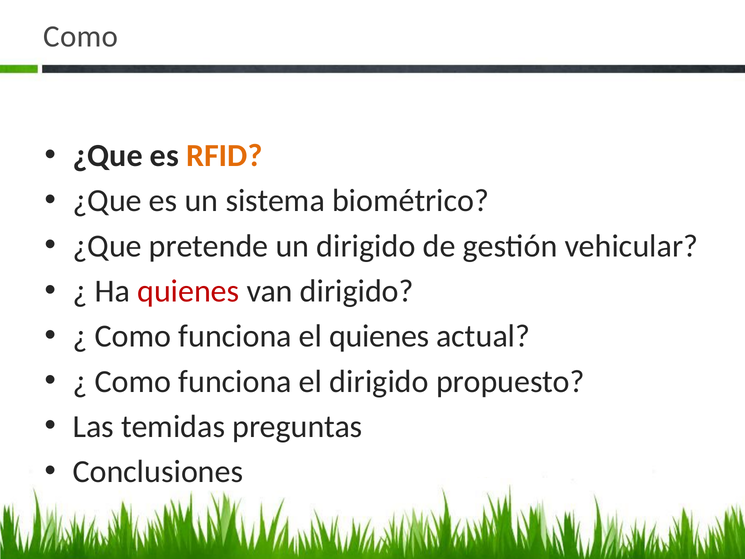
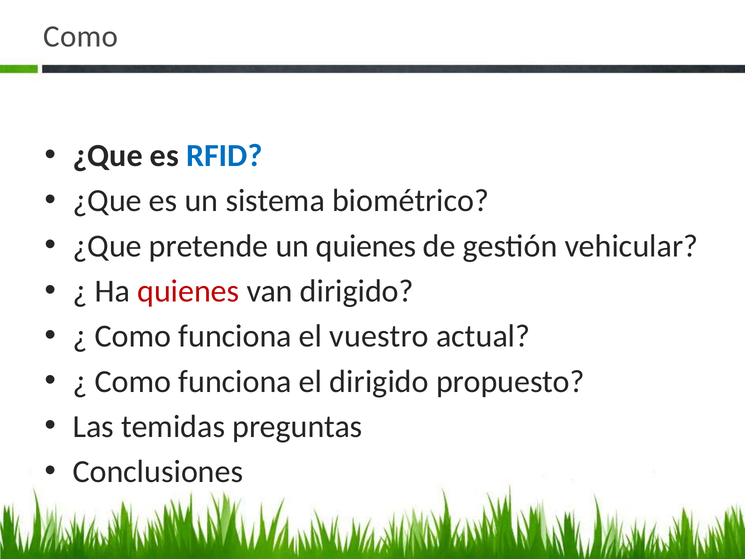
RFID colour: orange -> blue
un dirigido: dirigido -> quienes
el quienes: quienes -> vuestro
